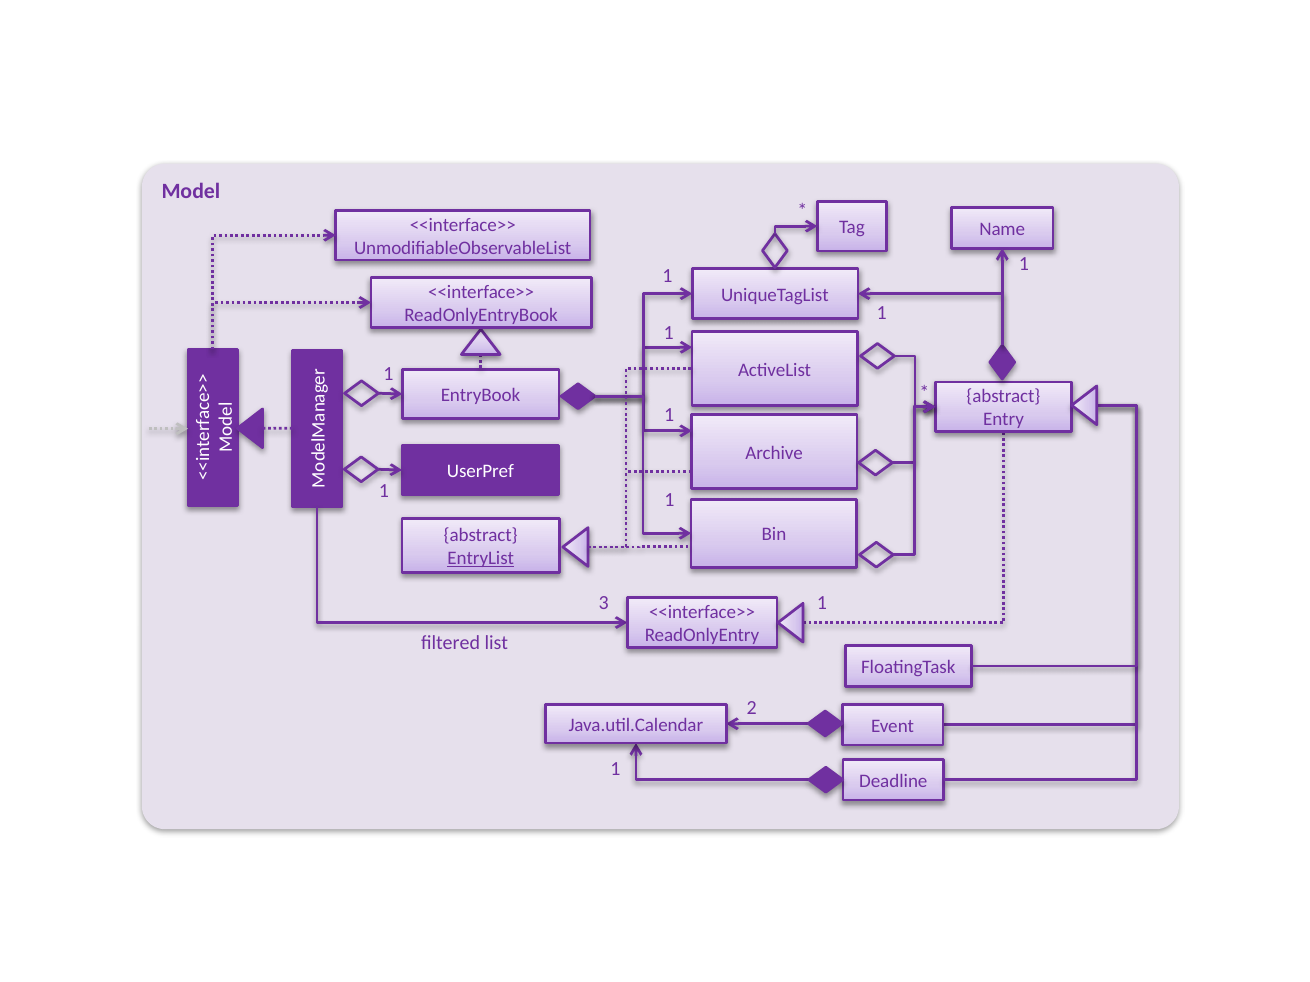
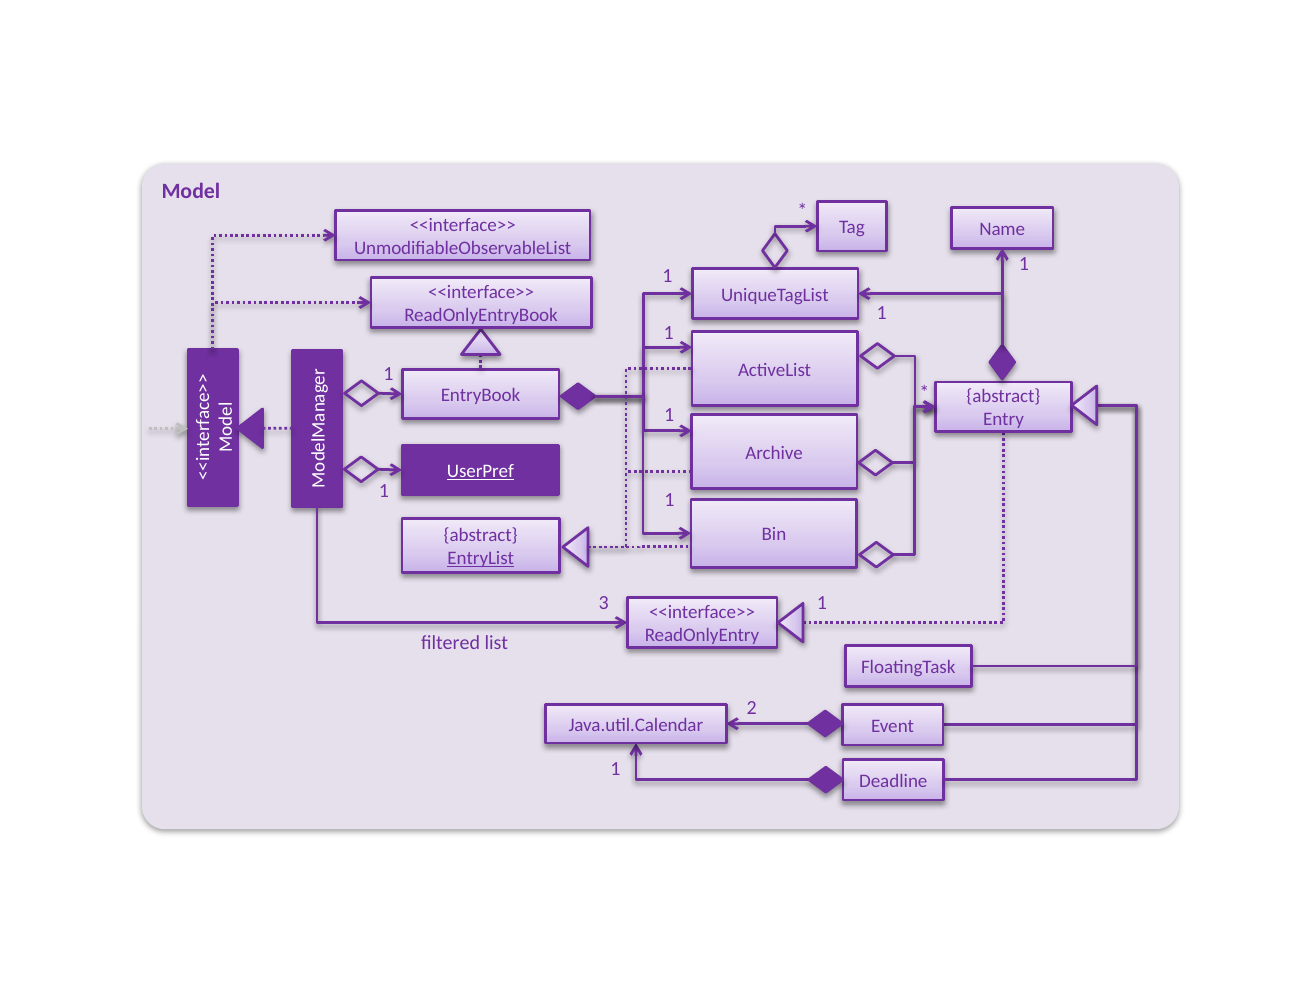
UserPref underline: none -> present
